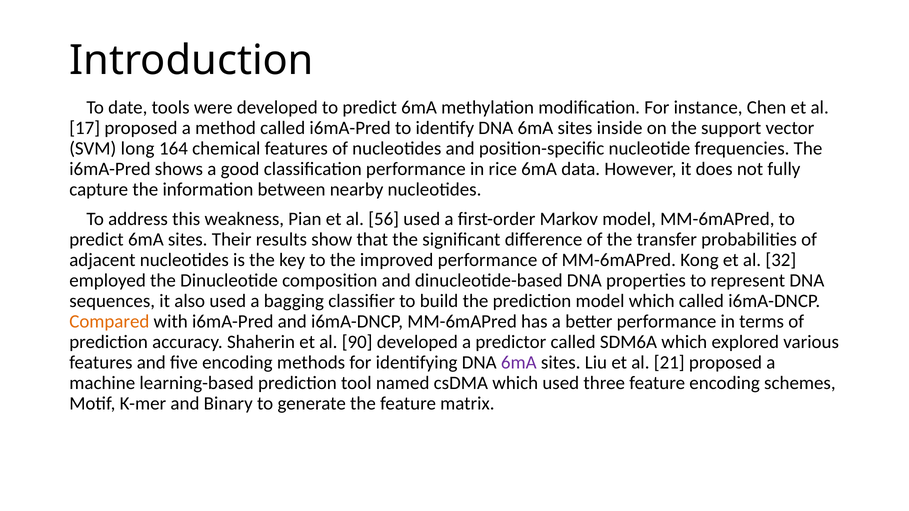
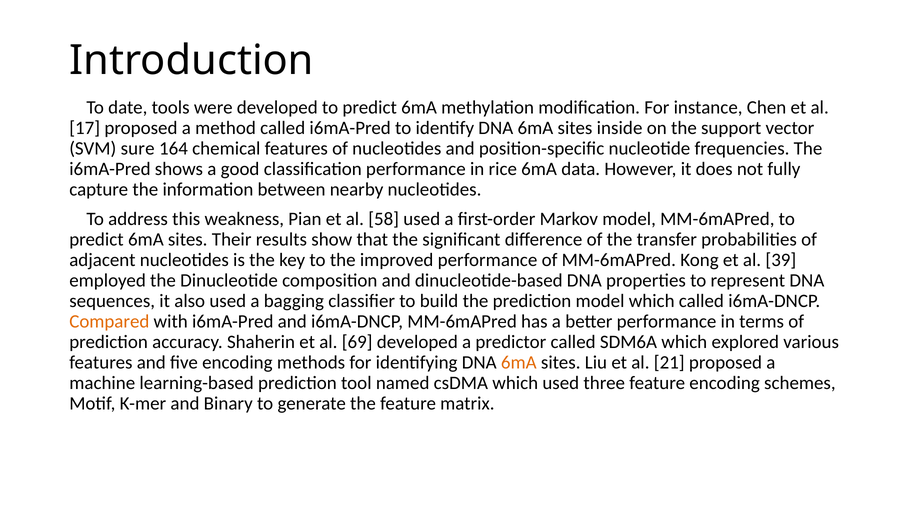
long: long -> sure
56: 56 -> 58
32: 32 -> 39
90: 90 -> 69
6mA at (519, 363) colour: purple -> orange
